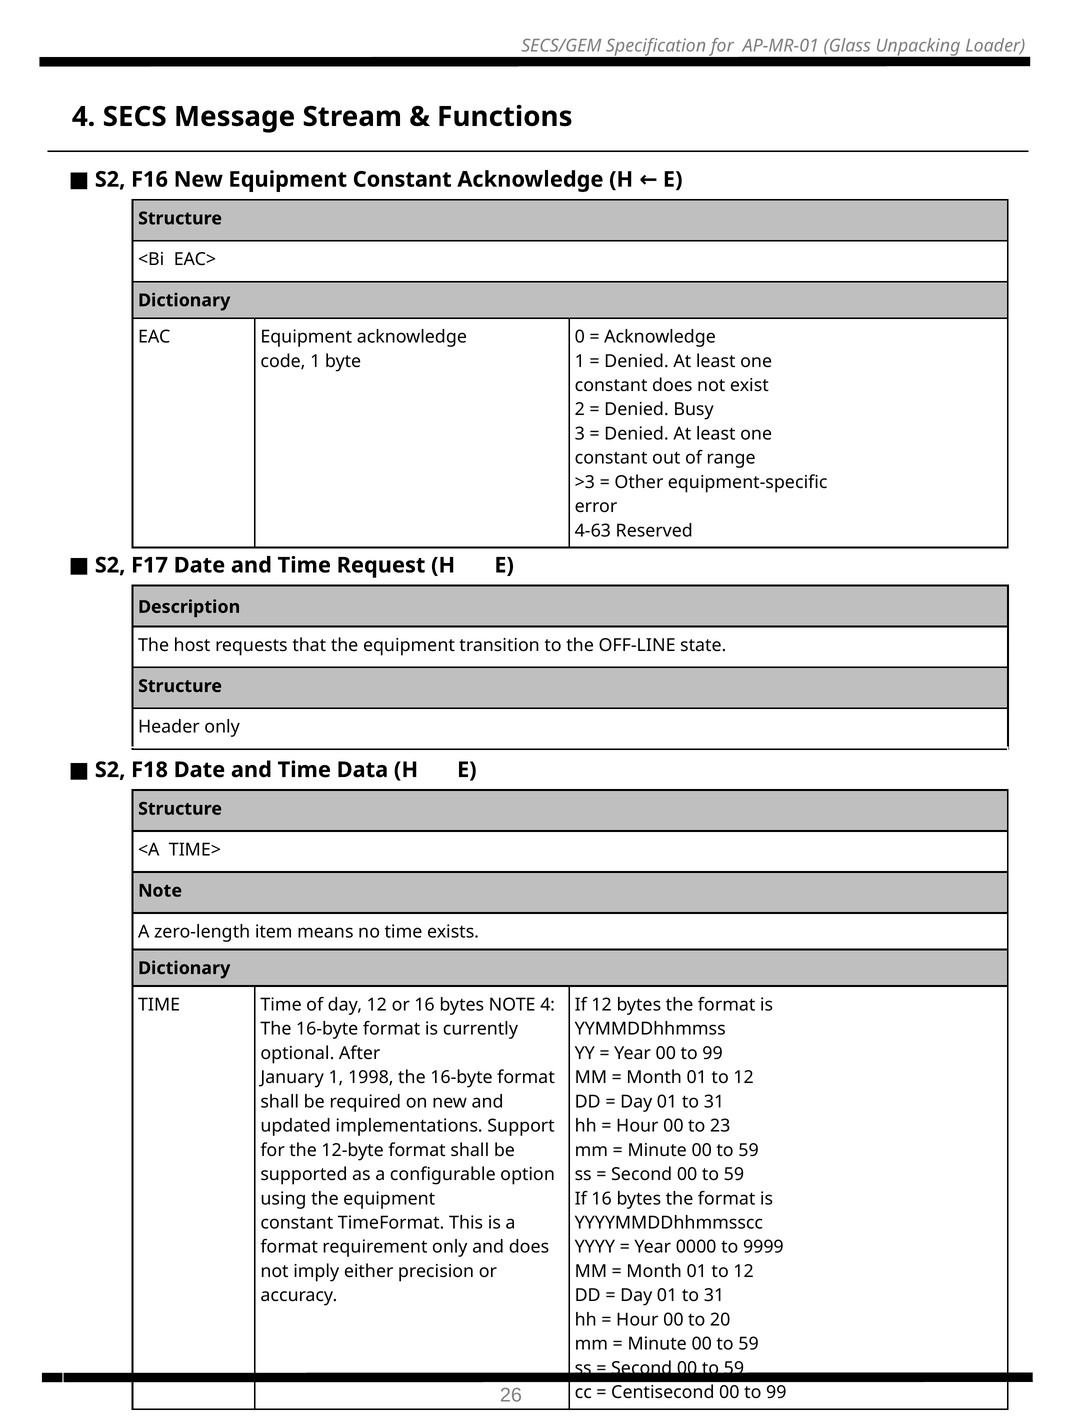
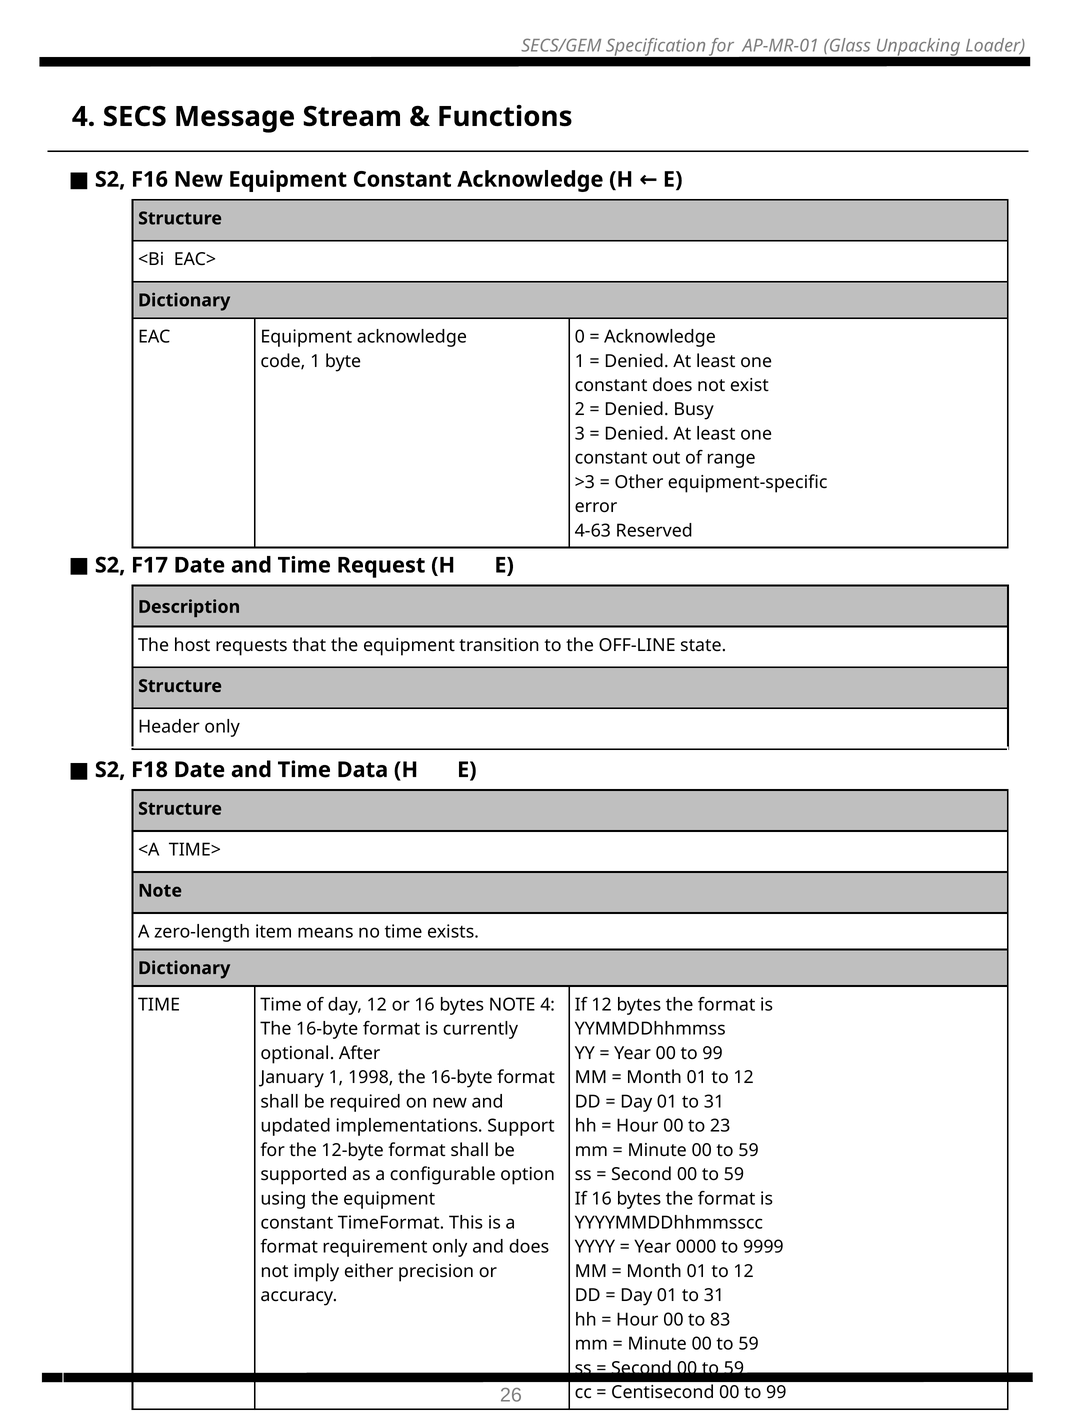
20: 20 -> 83
